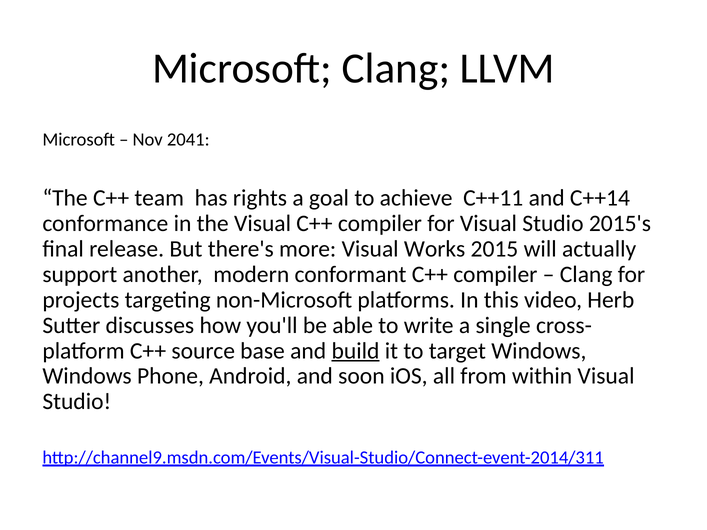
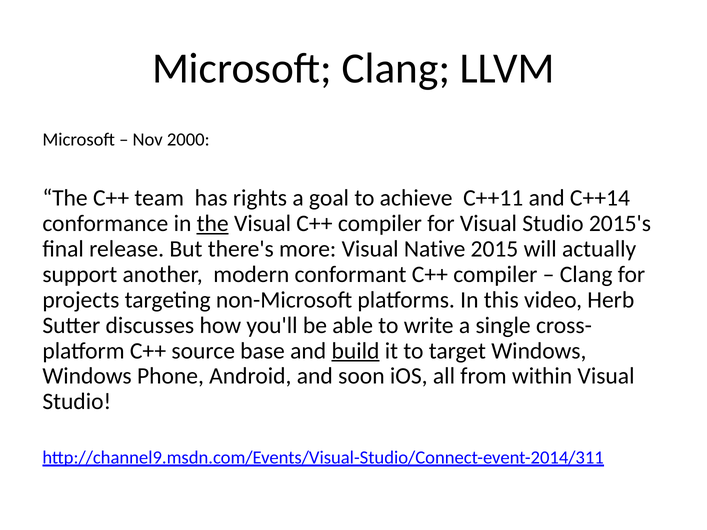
2041: 2041 -> 2000
the at (213, 224) underline: none -> present
Works: Works -> Native
